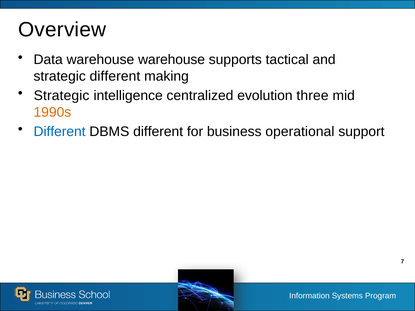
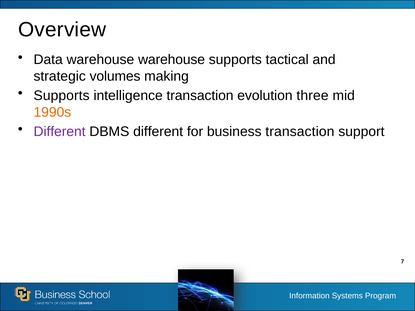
strategic different: different -> volumes
Strategic at (62, 96): Strategic -> Supports
intelligence centralized: centralized -> transaction
Different at (60, 132) colour: blue -> purple
business operational: operational -> transaction
